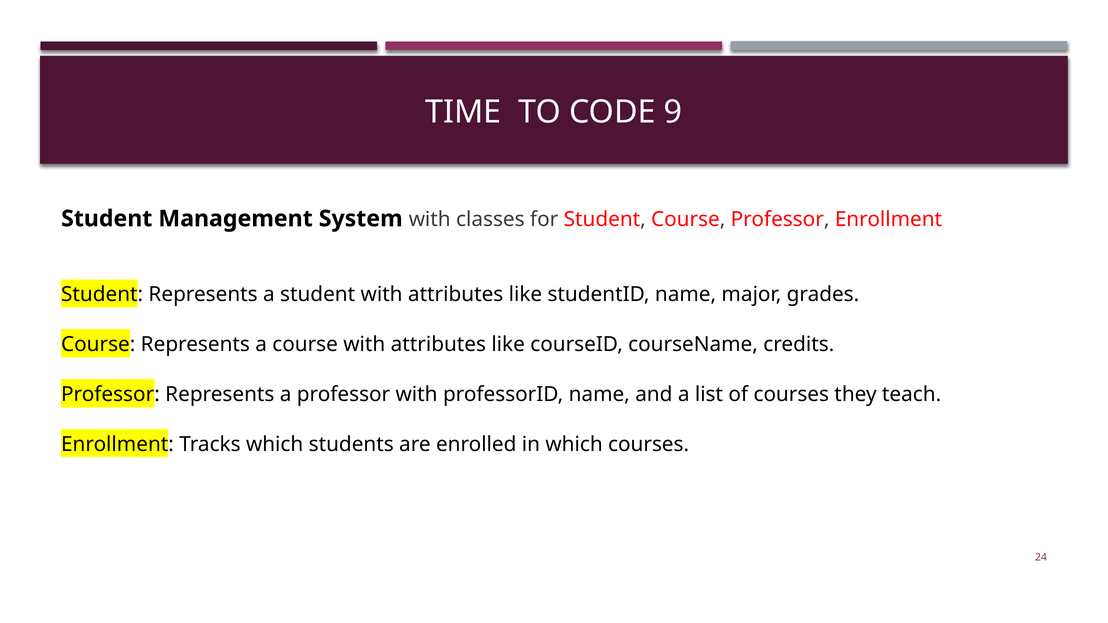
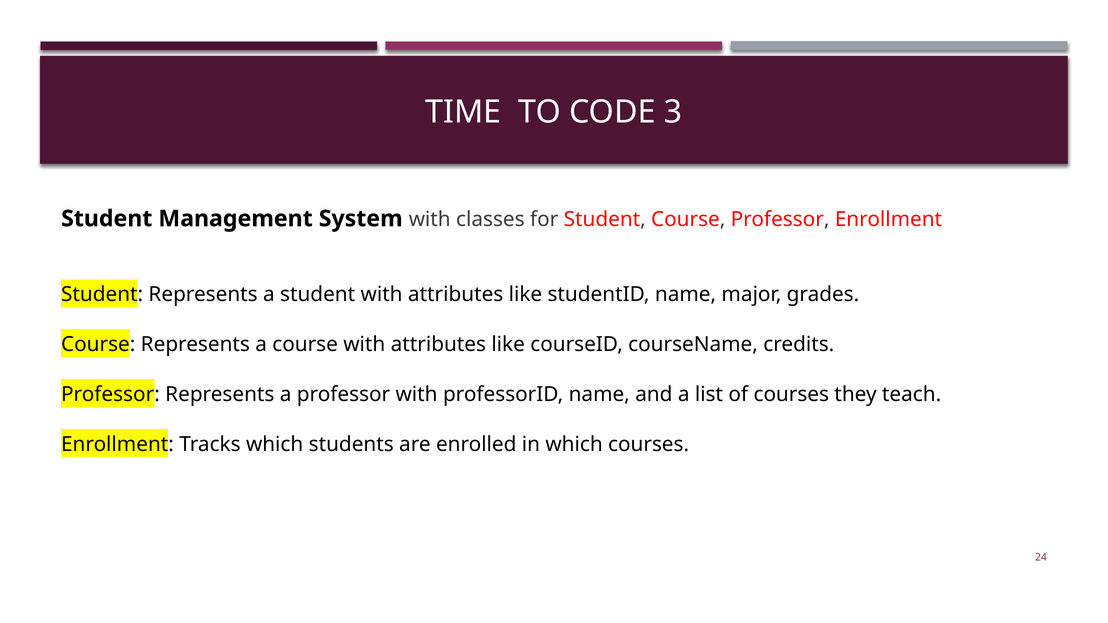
9: 9 -> 3
